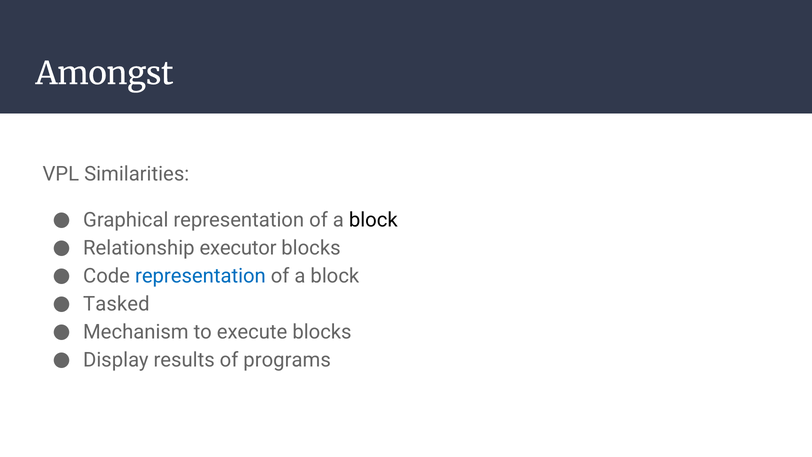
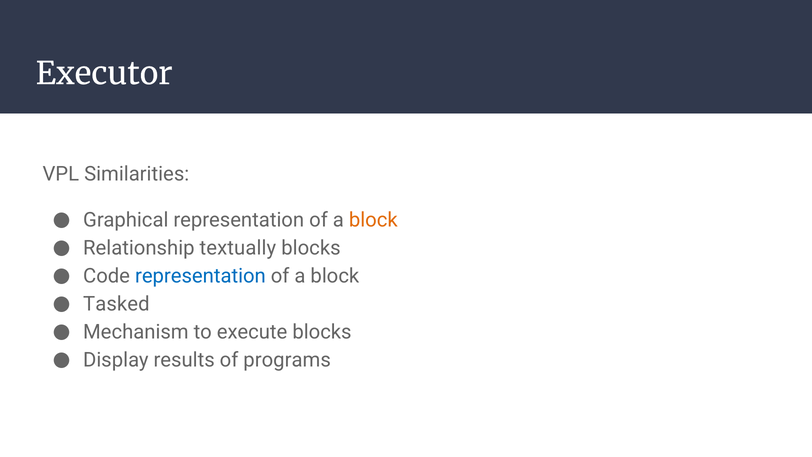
Amongst: Amongst -> Executor
block at (373, 220) colour: black -> orange
executor: executor -> textually
